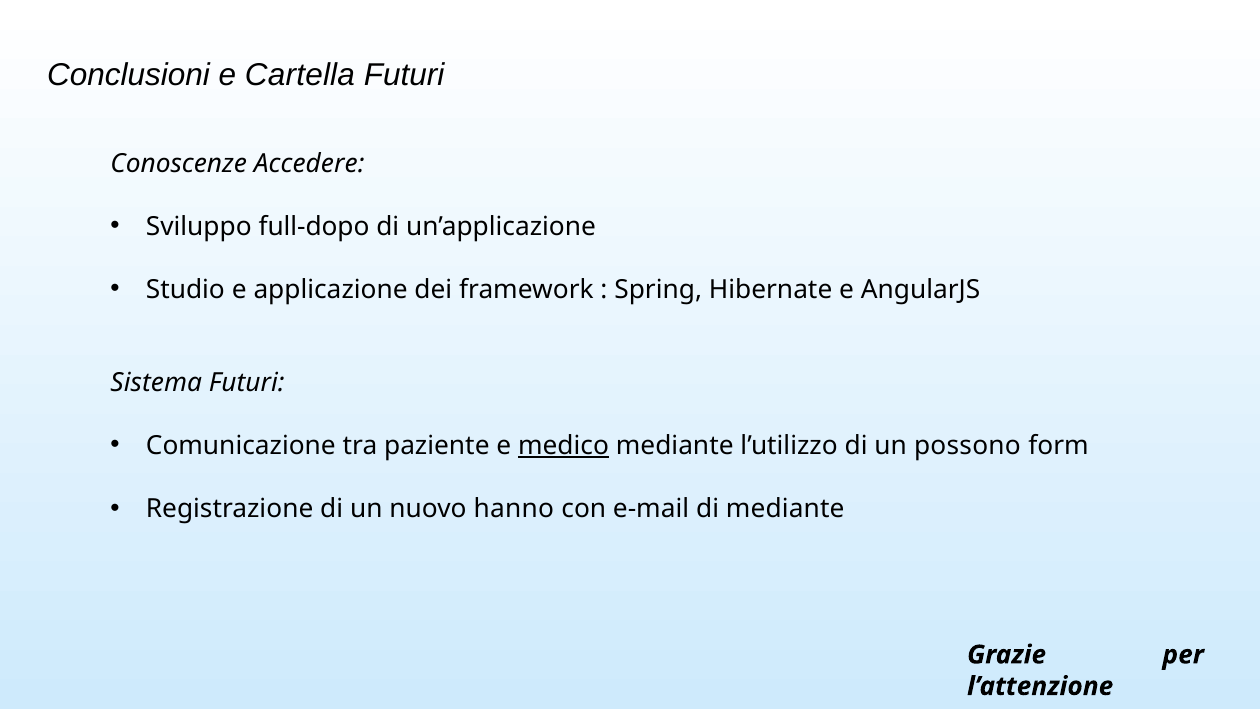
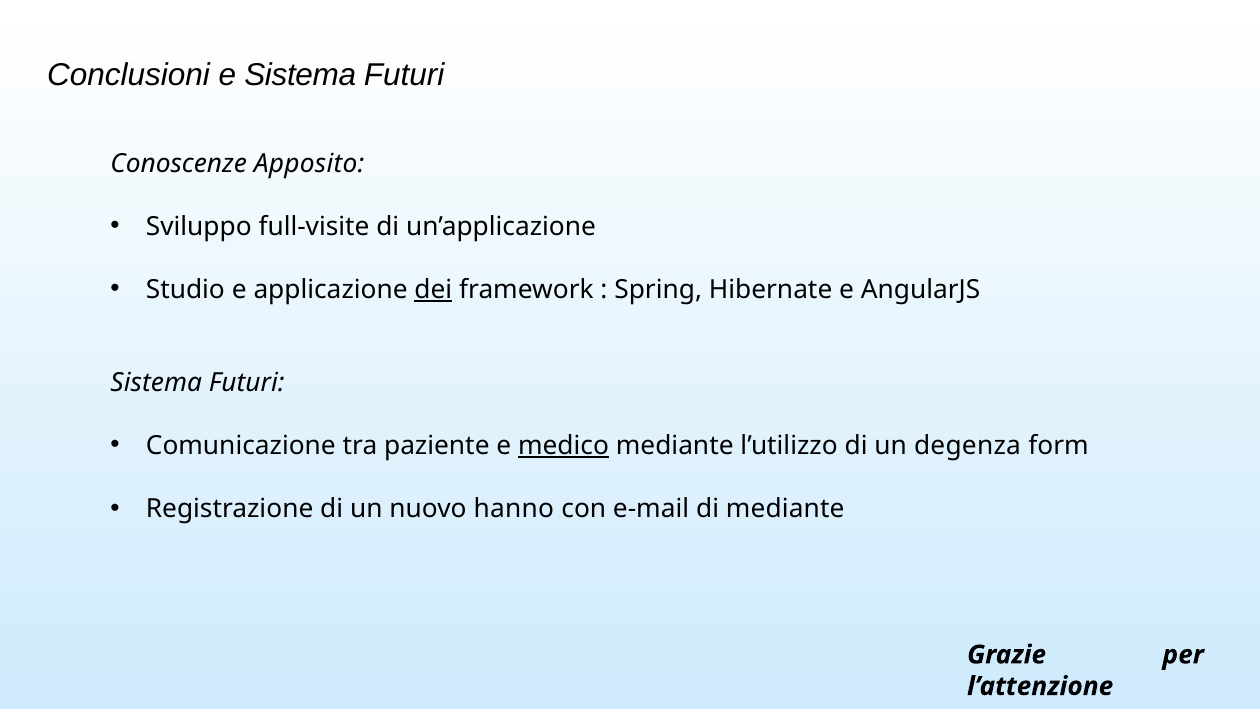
e Cartella: Cartella -> Sistema
Accedere: Accedere -> Apposito
full-dopo: full-dopo -> full-visite
dei underline: none -> present
possono: possono -> degenza
